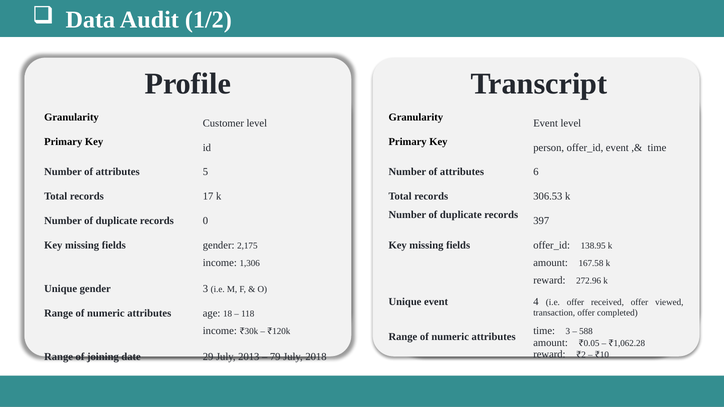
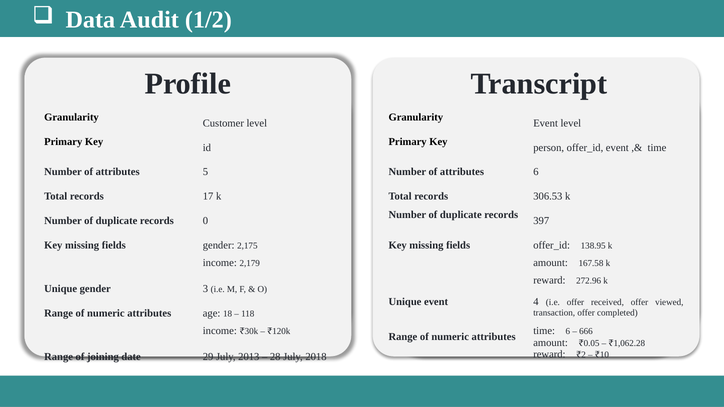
1,306: 1,306 -> 2,179
time 3: 3 -> 6
588: 588 -> 666
79: 79 -> 28
